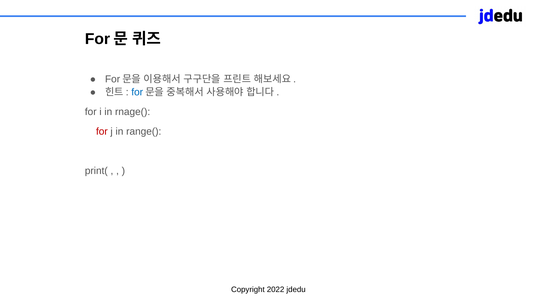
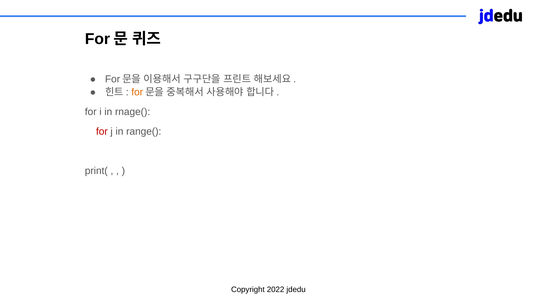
for at (137, 92) colour: blue -> orange
